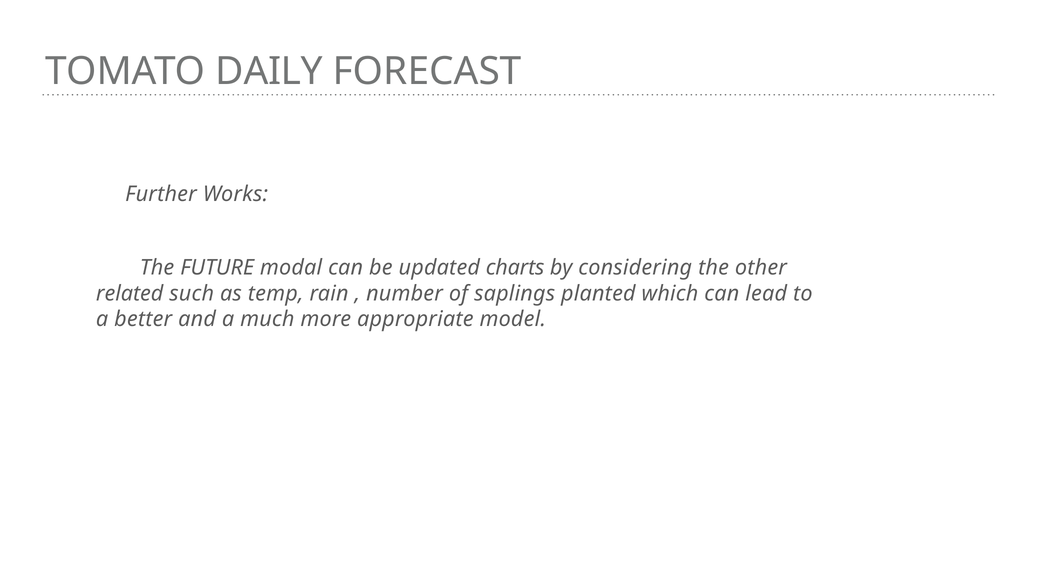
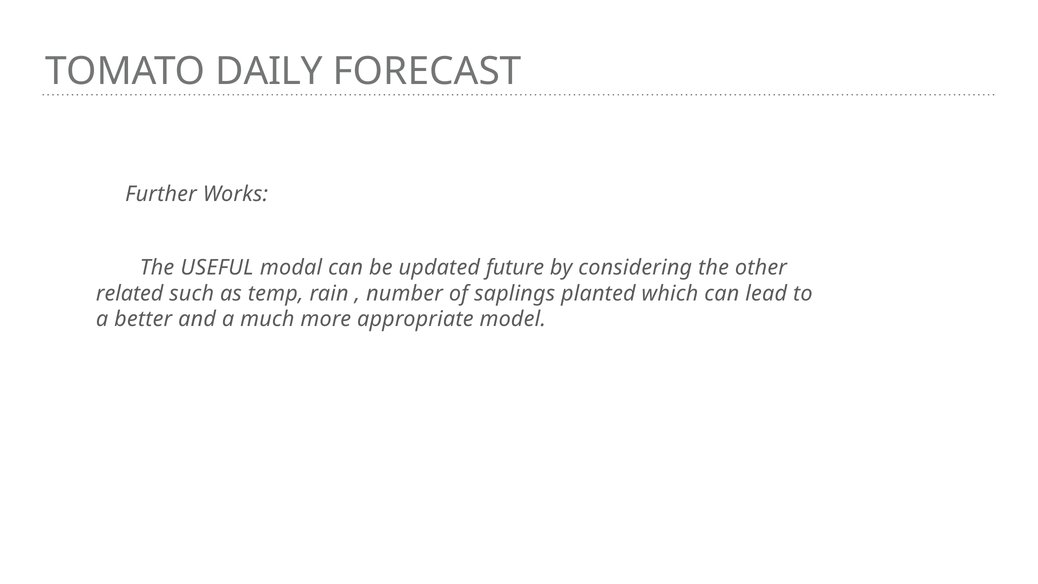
FUTURE: FUTURE -> USEFUL
charts: charts -> future
